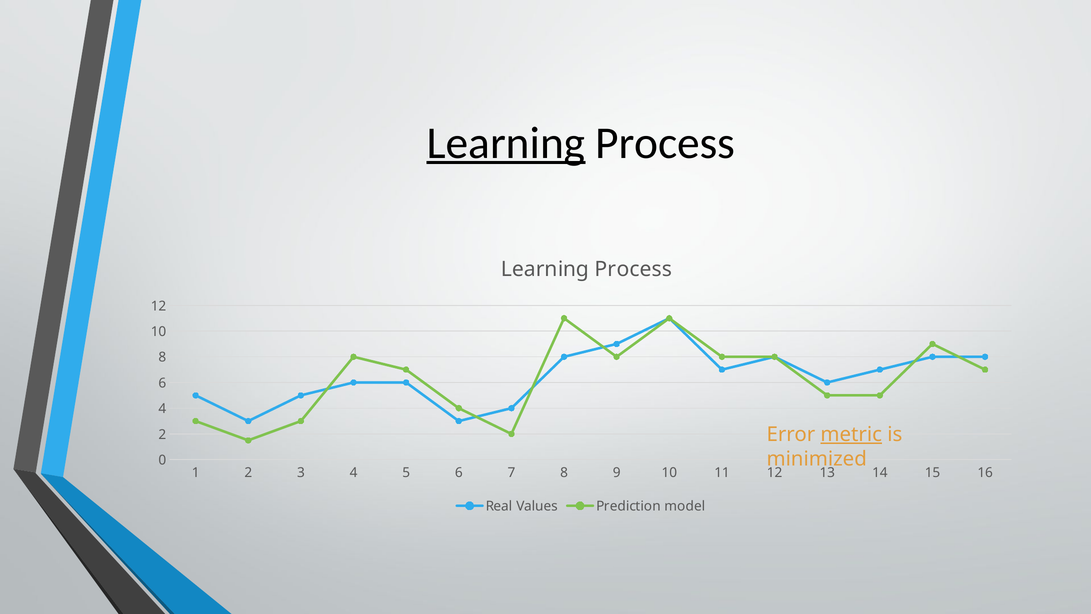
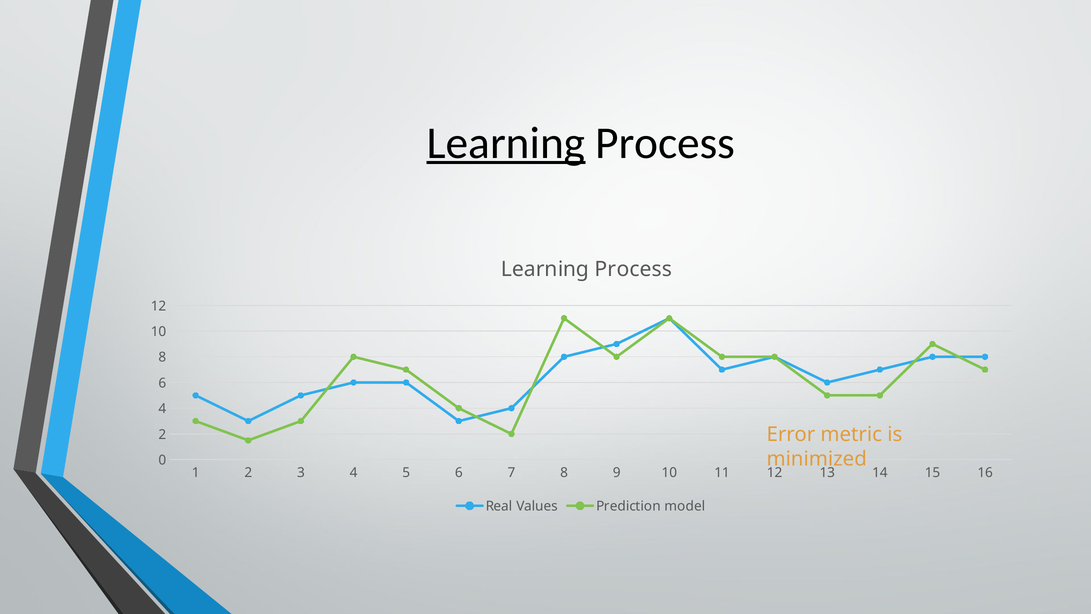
metric underline: present -> none
